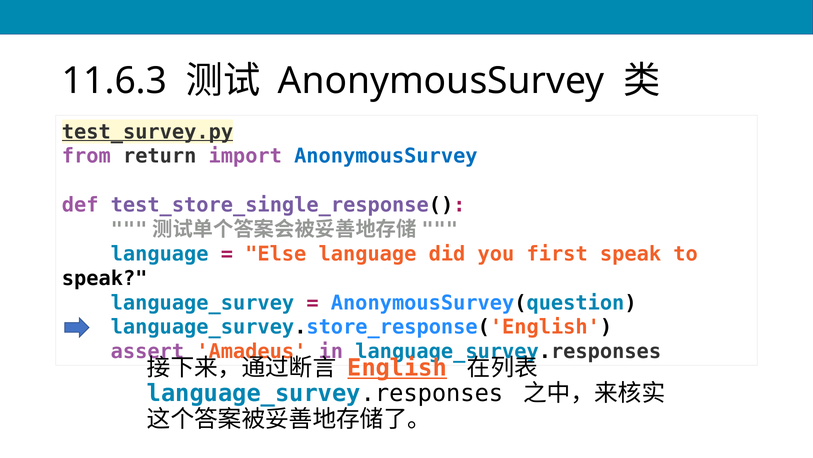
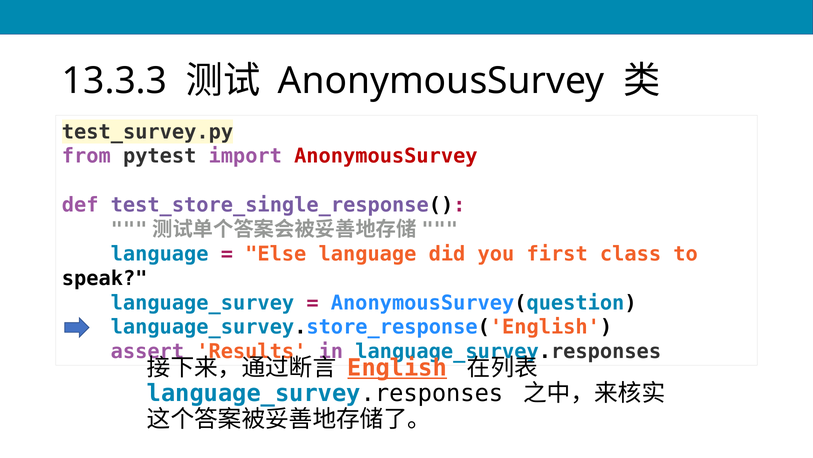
11.6.3: 11.6.3 -> 13.3.3
test_survey.py underline: present -> none
return: return -> pytest
AnonymousSurvey at (386, 156) colour: blue -> red
first speak: speak -> class
Amadeus: Amadeus -> Results
